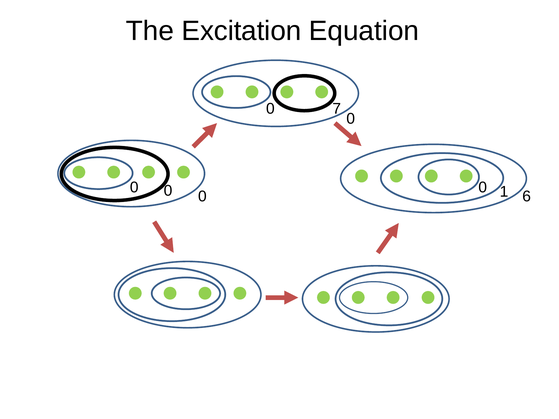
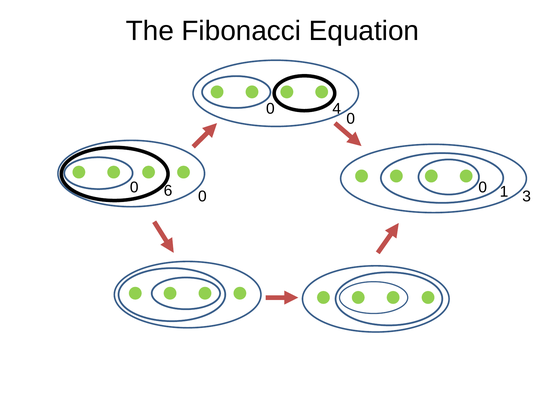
Excitation: Excitation -> Fibonacci
7: 7 -> 4
0 at (168, 191): 0 -> 6
6: 6 -> 3
